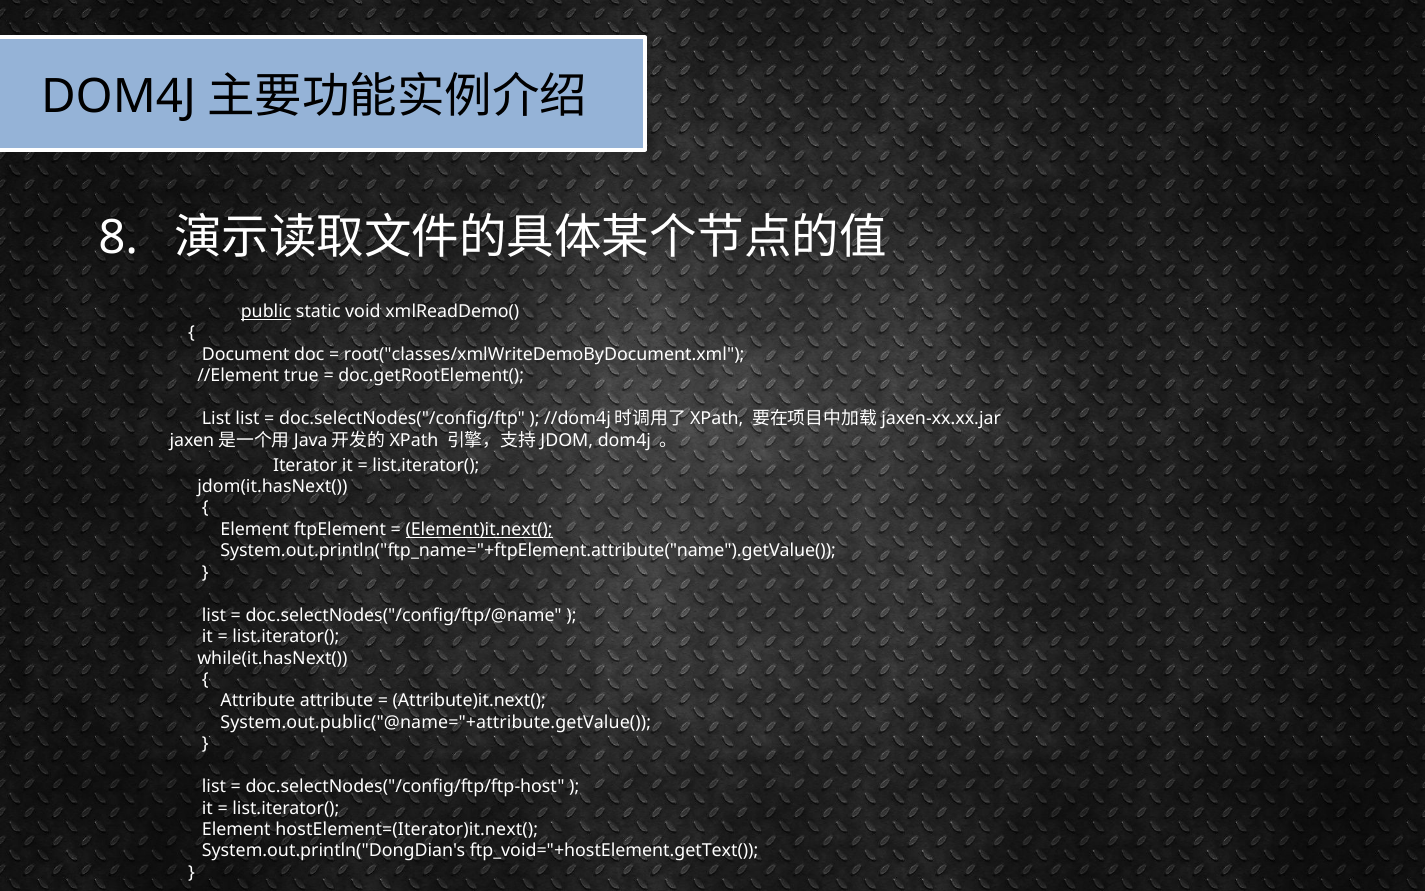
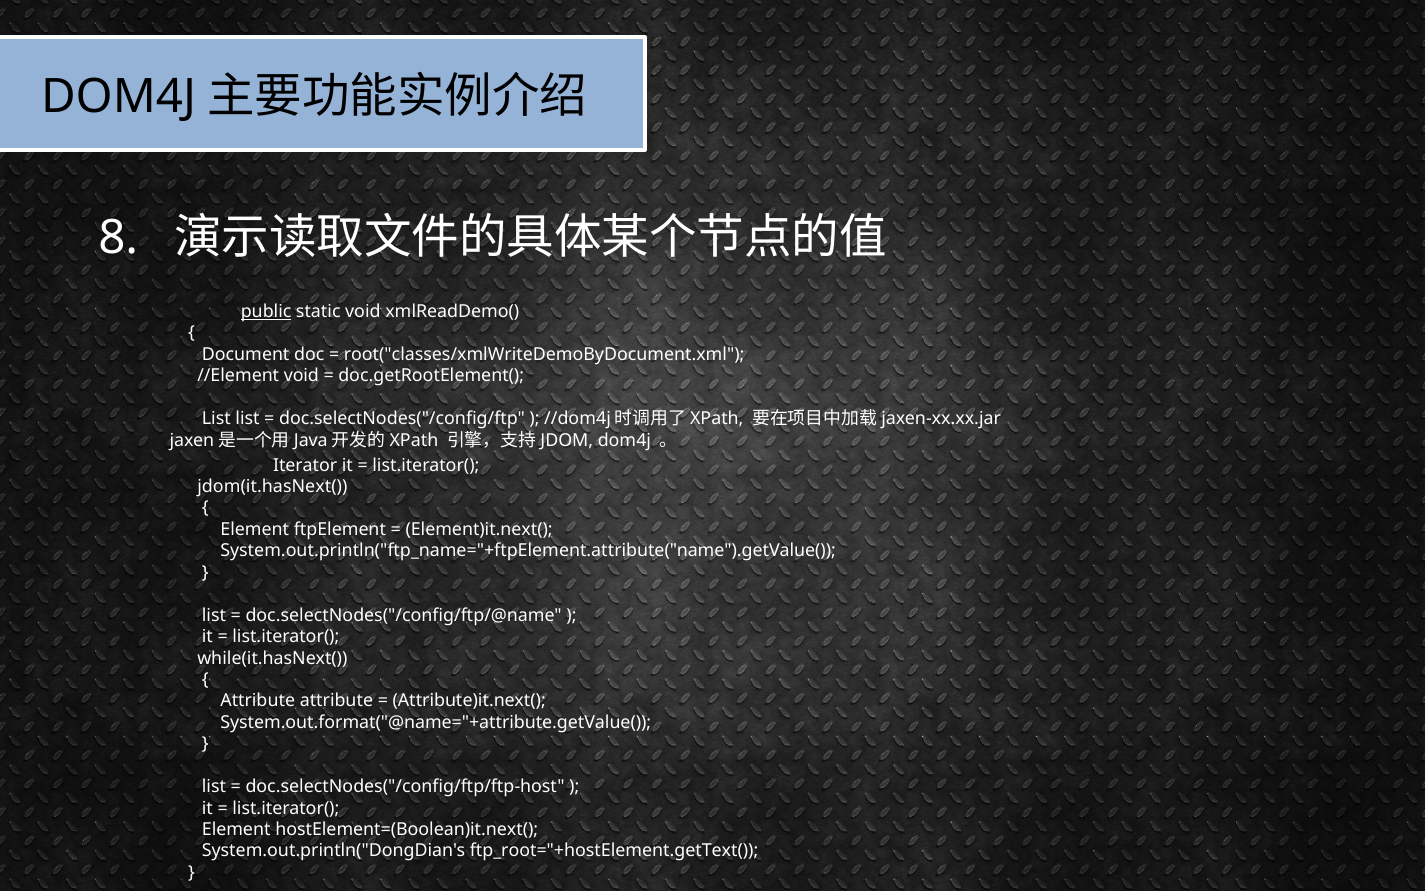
//Element true: true -> void
Element)it.next( underline: present -> none
System.out.public("@name="+attribute.getValue(: System.out.public("@name="+attribute.getValue( -> System.out.format("@name="+attribute.getValue(
hostElement=(Iterator)it.next(: hostElement=(Iterator)it.next( -> hostElement=(Boolean)it.next(
ftp_void="+hostElement.getText(: ftp_void="+hostElement.getText( -> ftp_root="+hostElement.getText(
